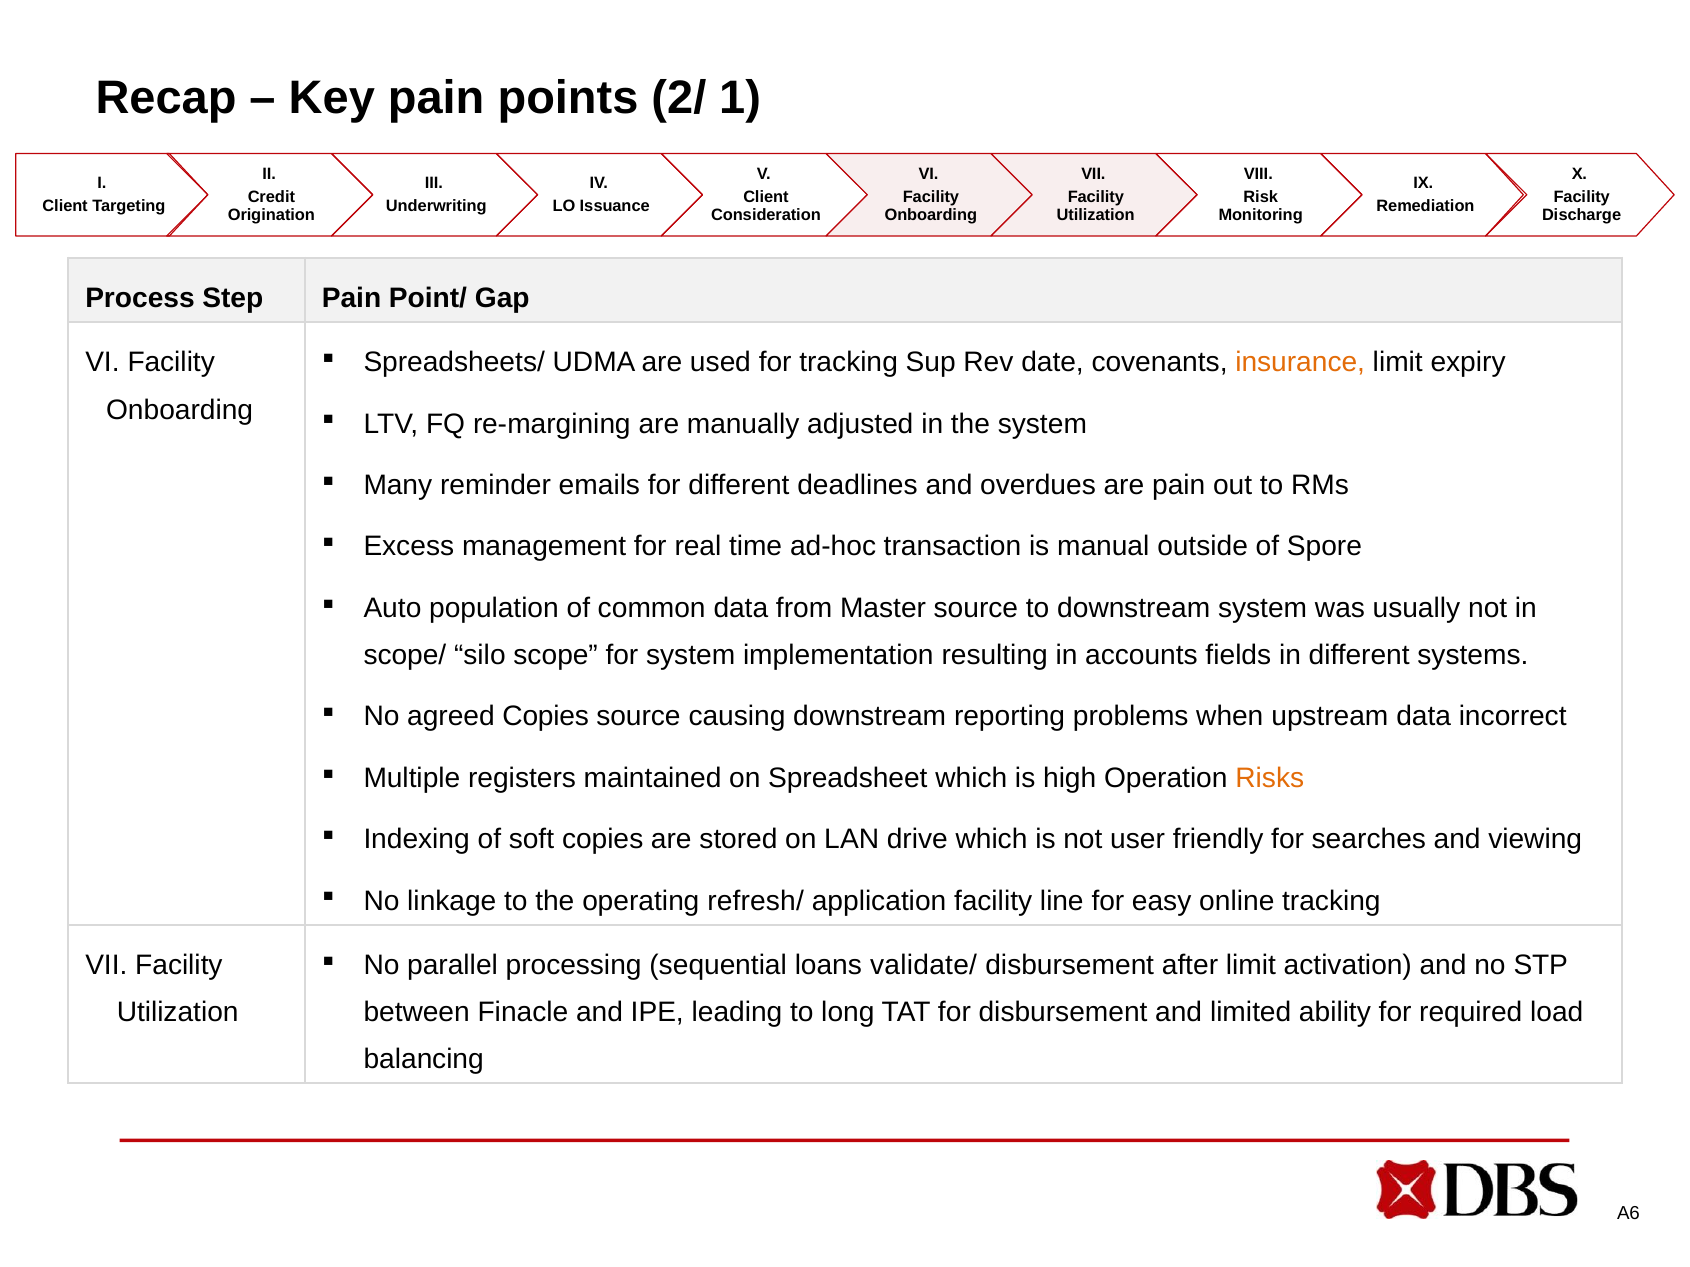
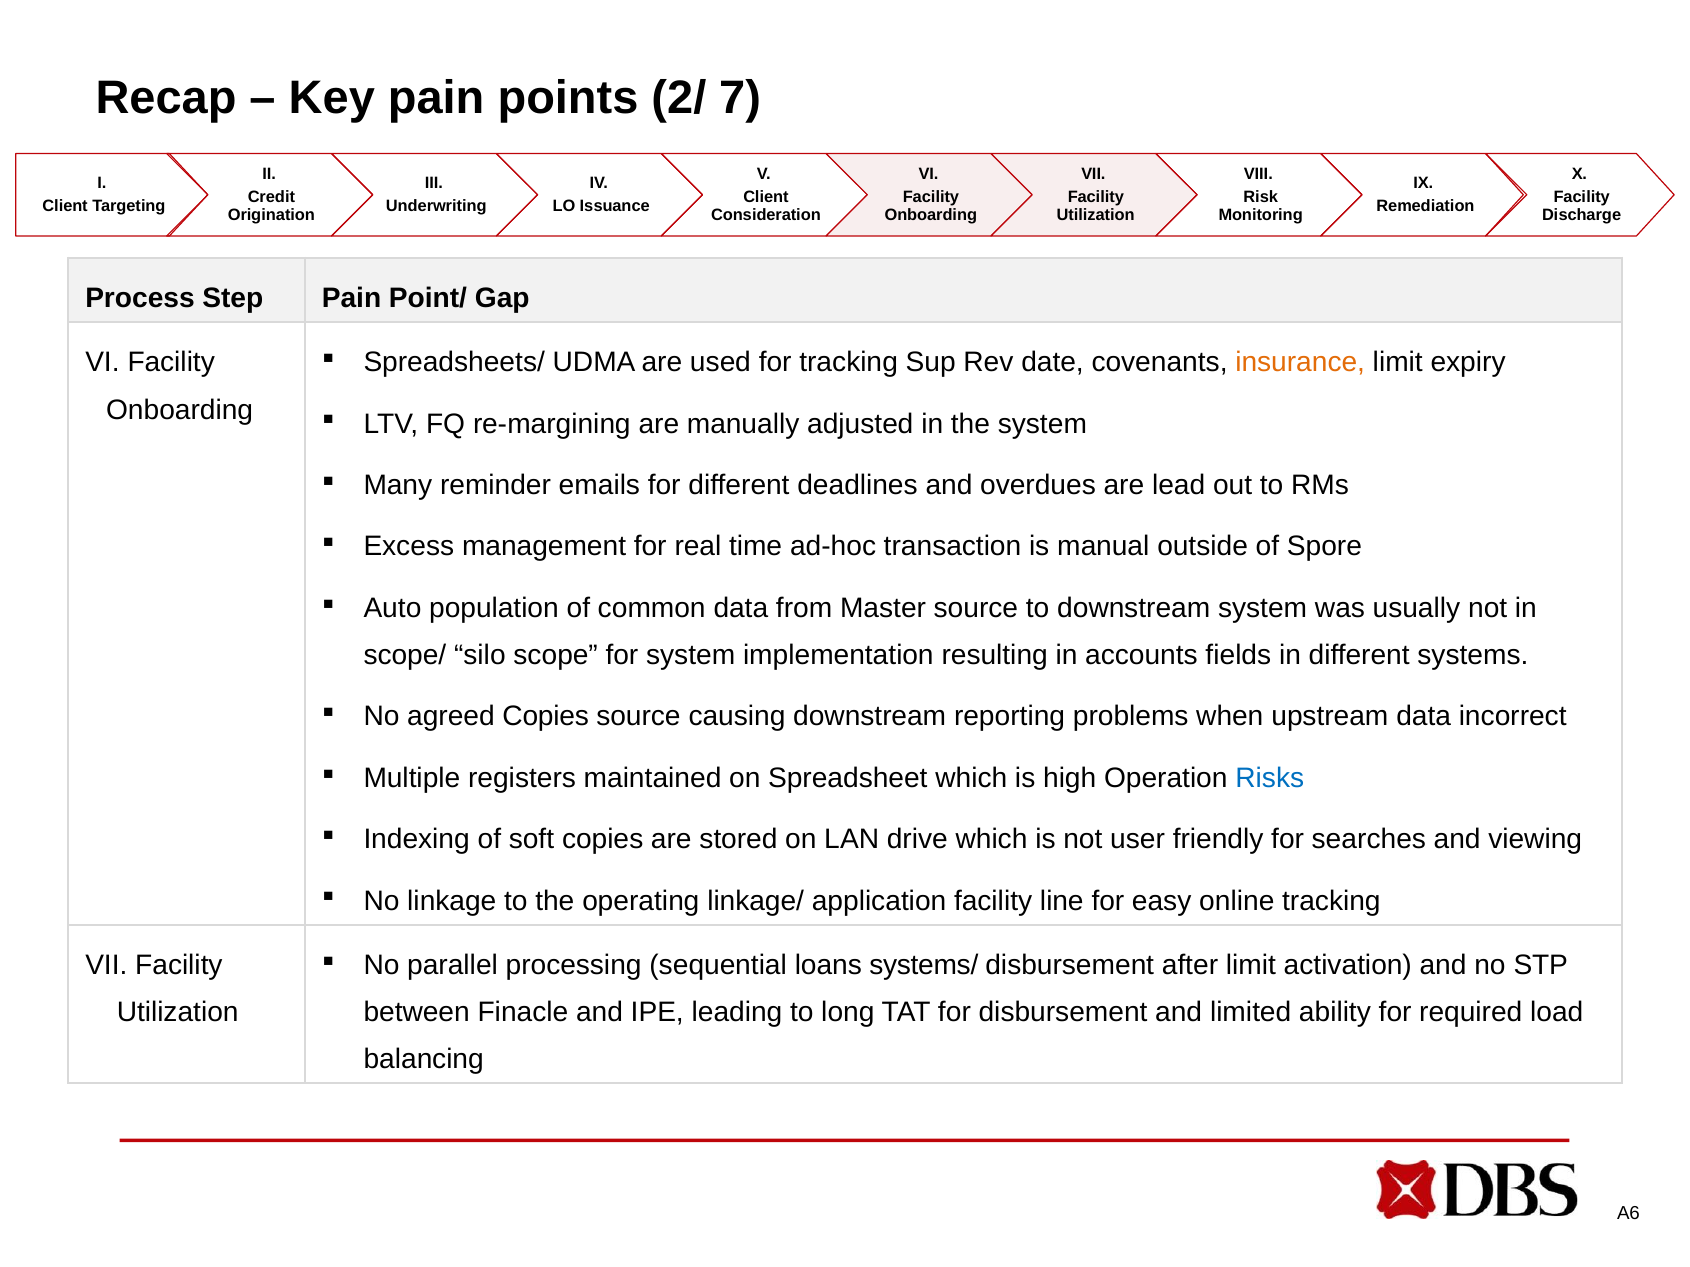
1: 1 -> 7
are pain: pain -> lead
Risks colour: orange -> blue
refresh/: refresh/ -> linkage/
validate/: validate/ -> systems/
